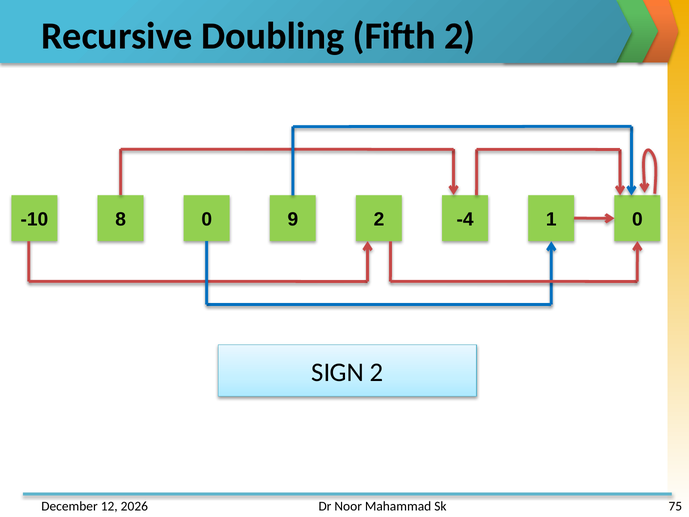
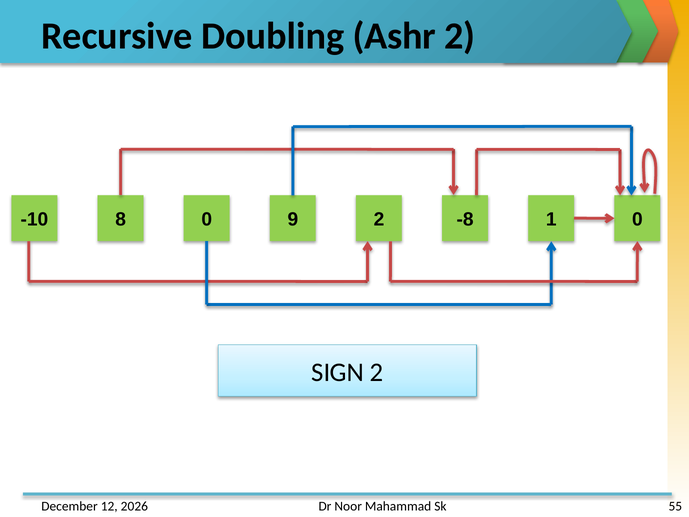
Fifth: Fifth -> Ashr
-4: -4 -> -8
75: 75 -> 55
